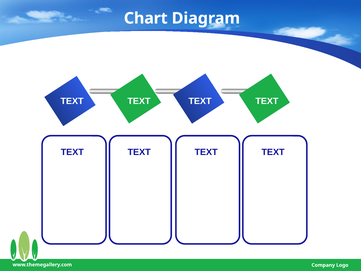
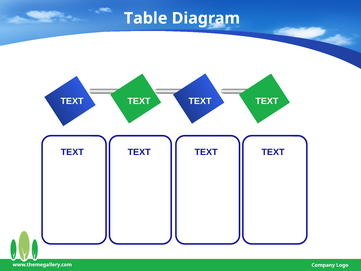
Chart: Chart -> Table
